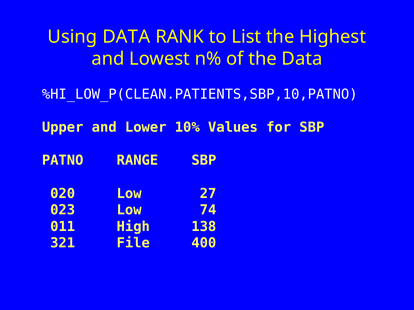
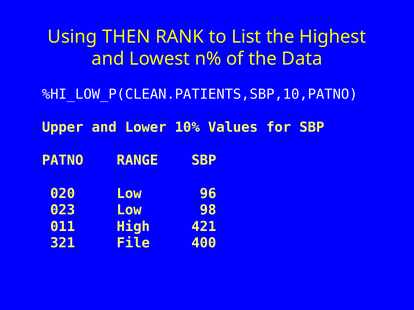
Using DATA: DATA -> THEN
27: 27 -> 96
74: 74 -> 98
138: 138 -> 421
